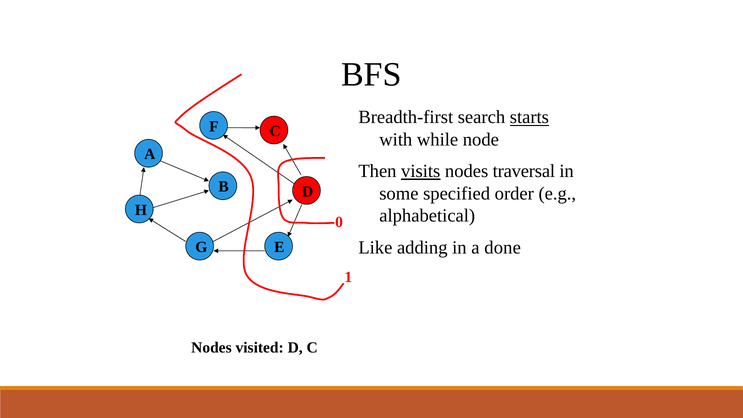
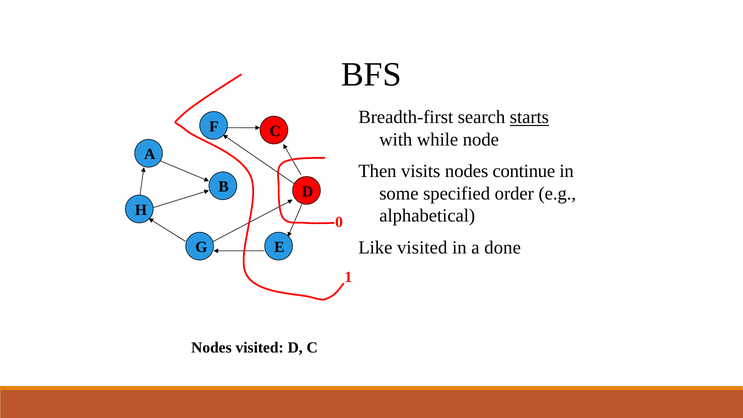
visits underline: present -> none
traversal: traversal -> continue
Like adding: adding -> visited
